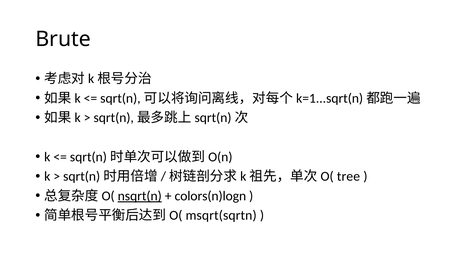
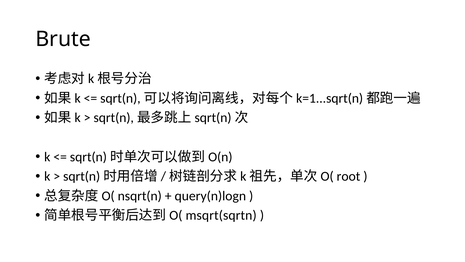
tree: tree -> root
nsqrt(n underline: present -> none
colors(n)logn: colors(n)logn -> query(n)logn
